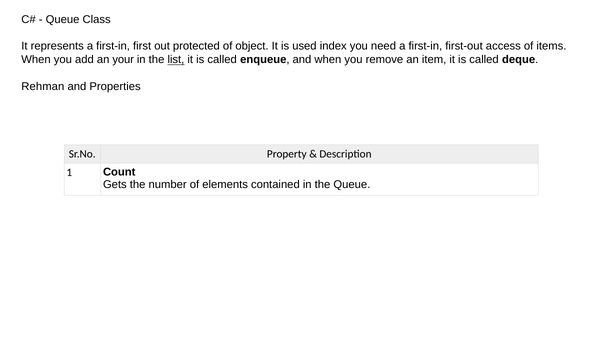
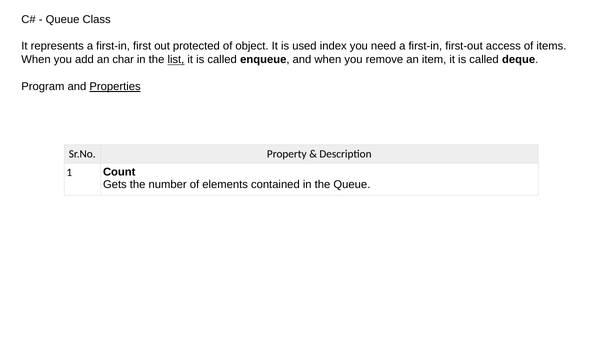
your: your -> char
Rehman: Rehman -> Program
Properties underline: none -> present
